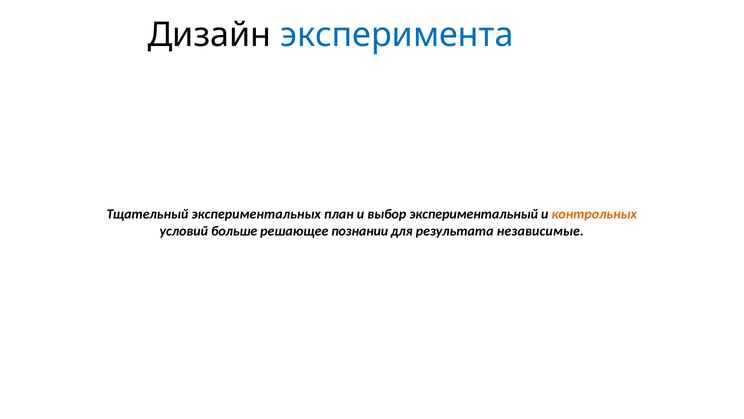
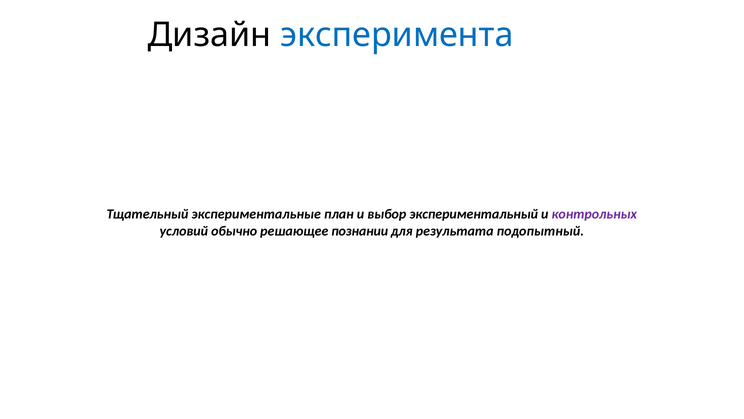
экспериментальных: экспериментальных -> экспериментальные
контрольных colour: orange -> purple
больше: больше -> обычно
независимые: независимые -> подопытный
